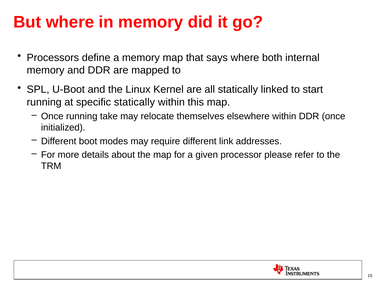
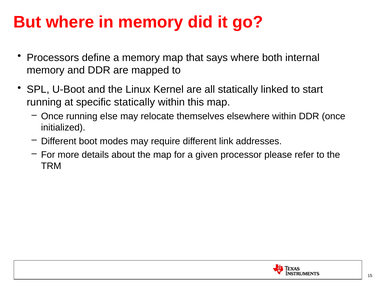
take: take -> else
